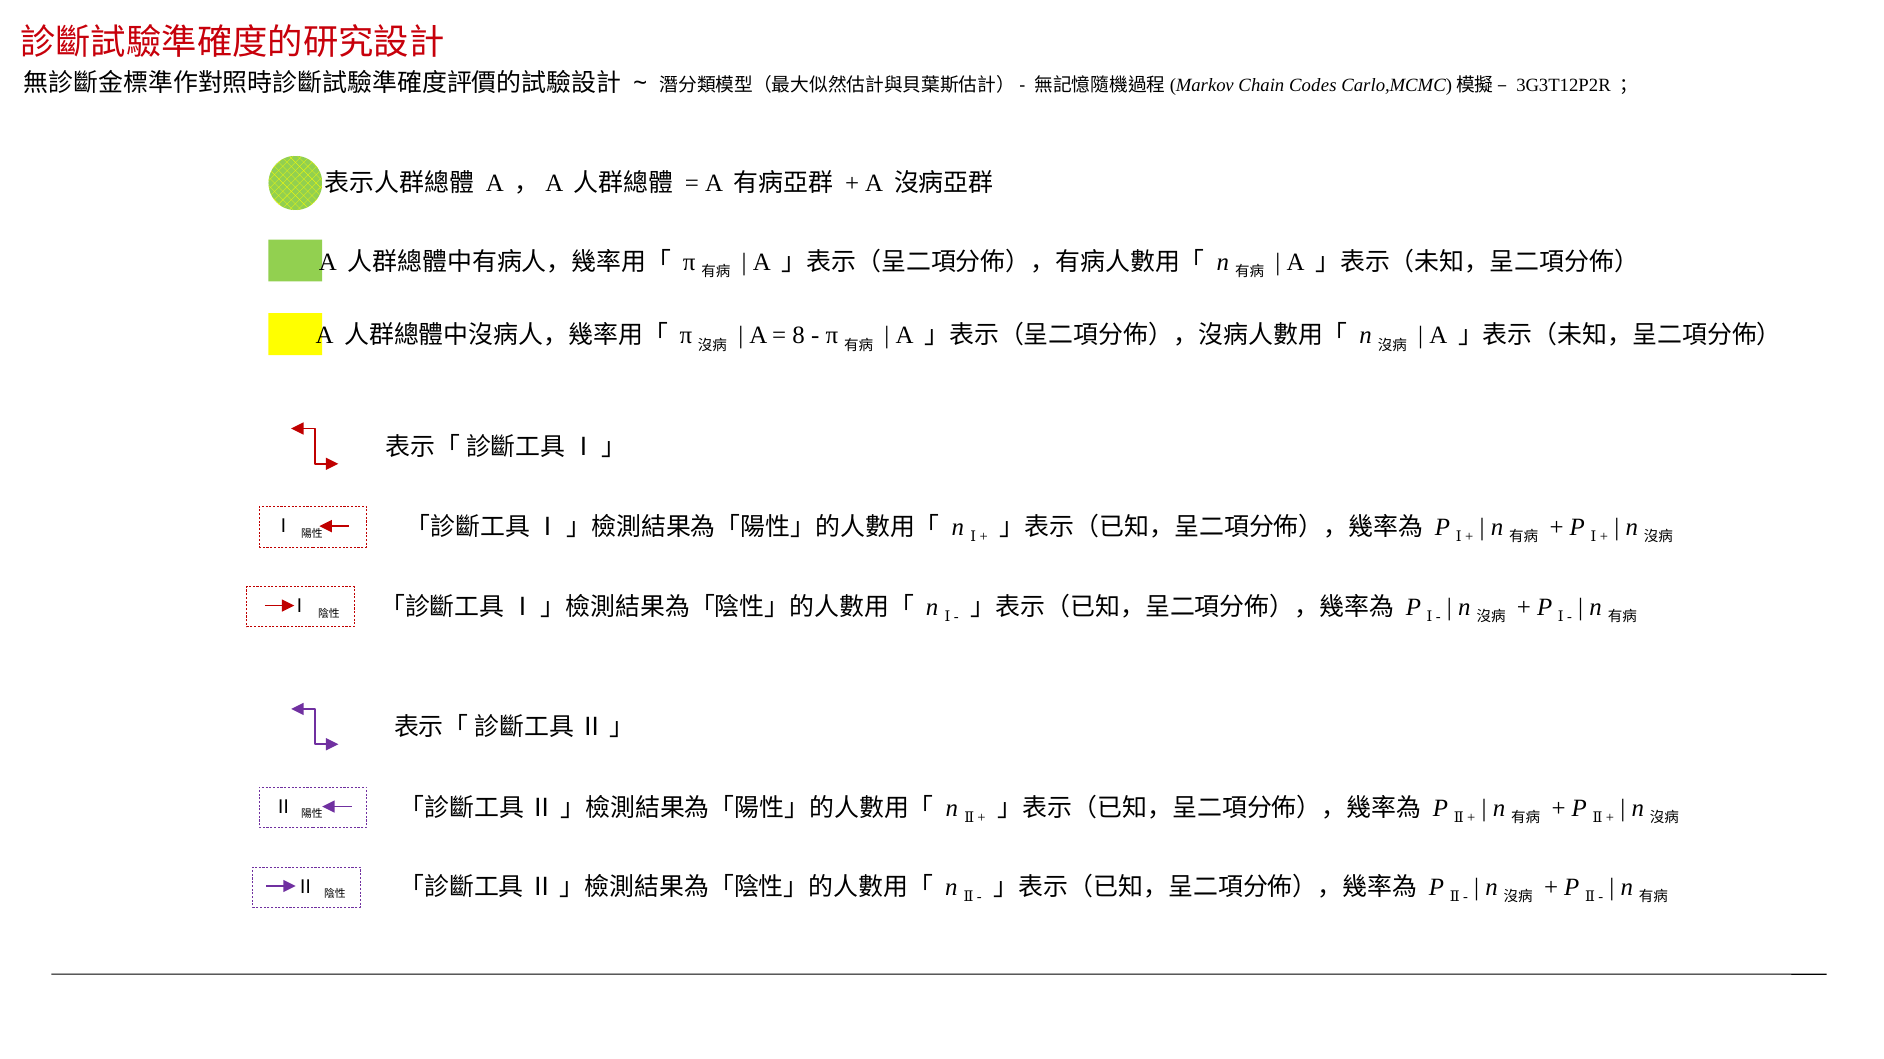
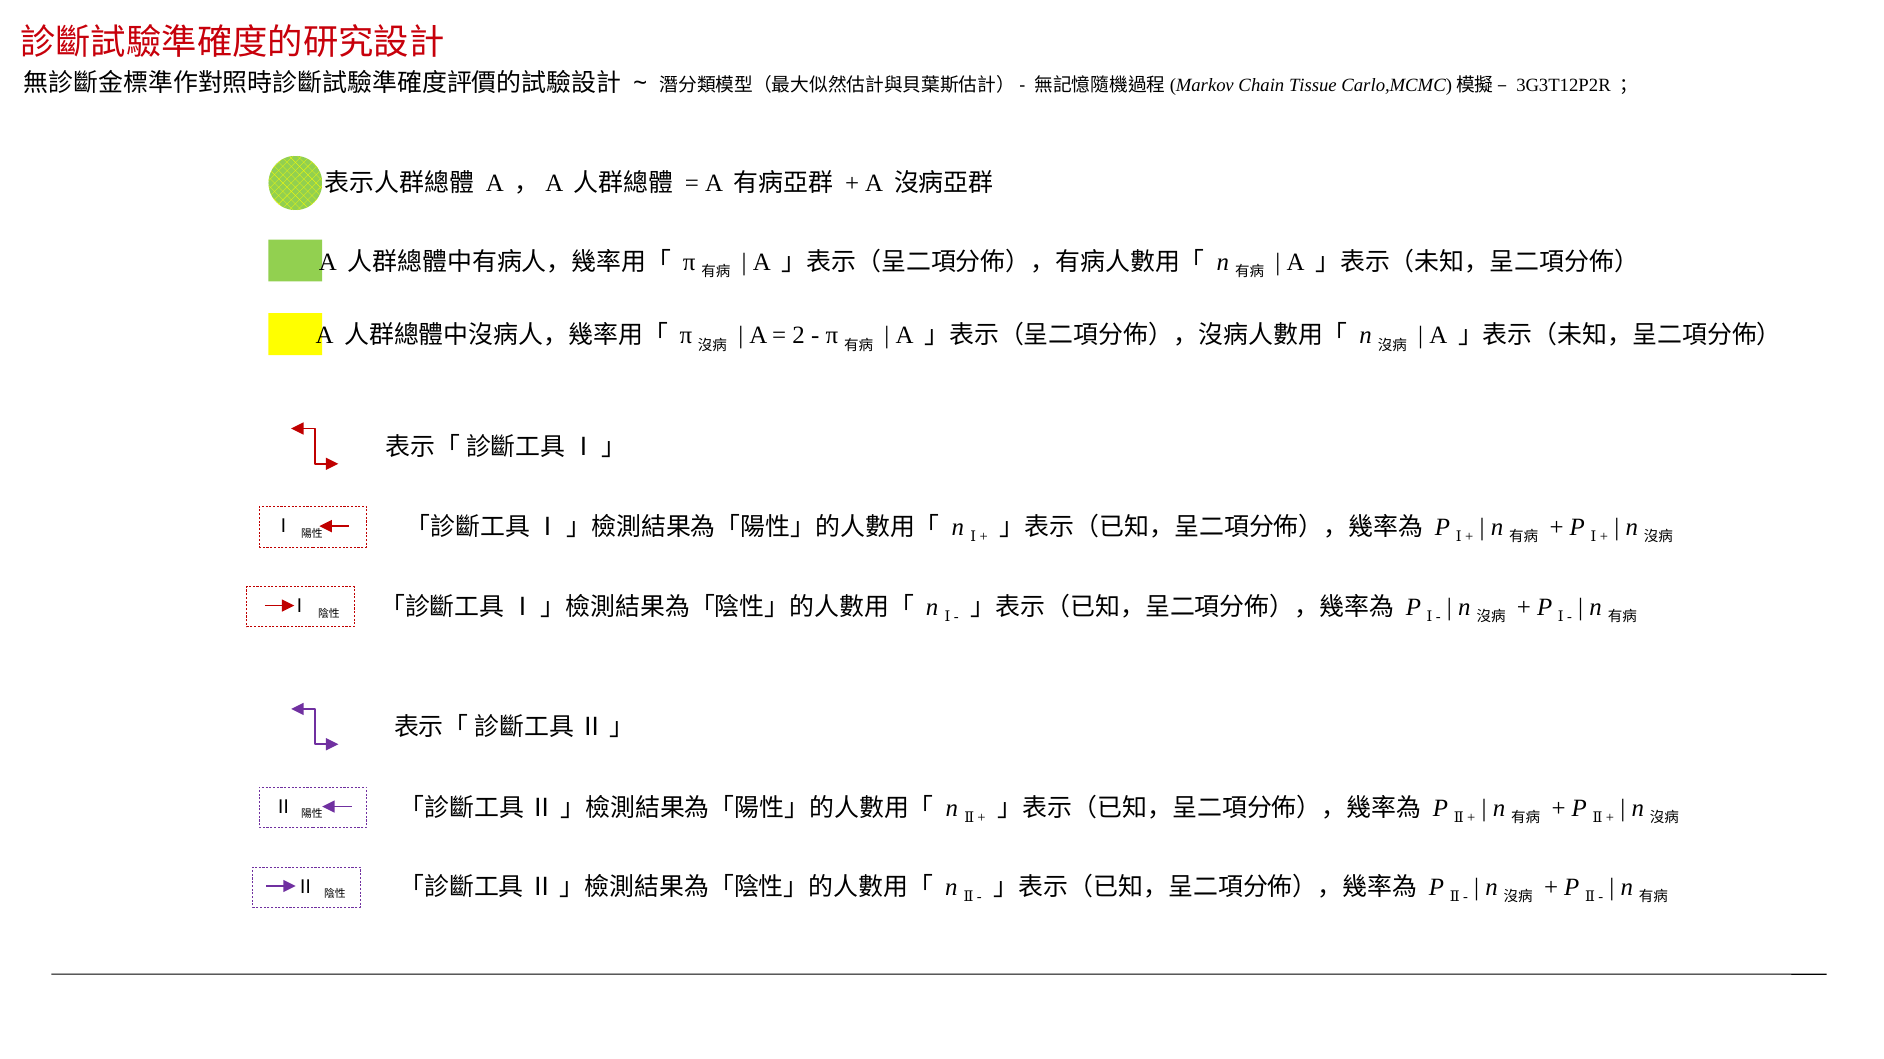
Codes: Codes -> Tissue
8: 8 -> 2
